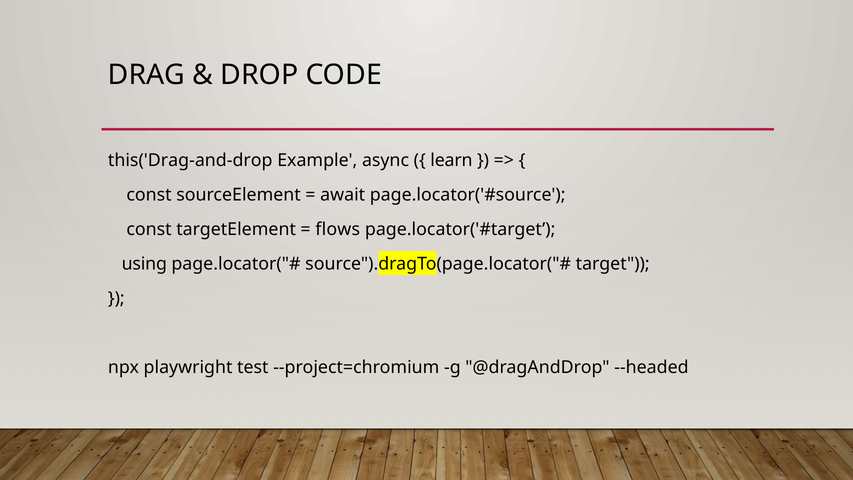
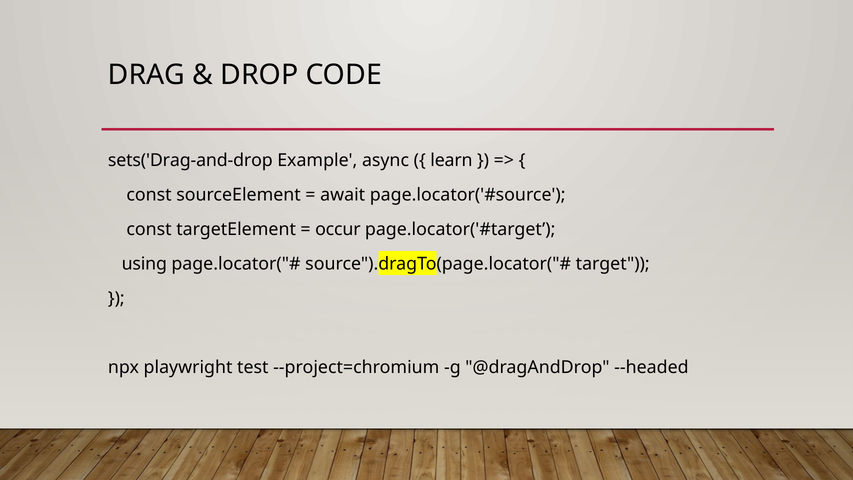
this('Drag-and-drop: this('Drag-and-drop -> sets('Drag-and-drop
flows: flows -> occur
